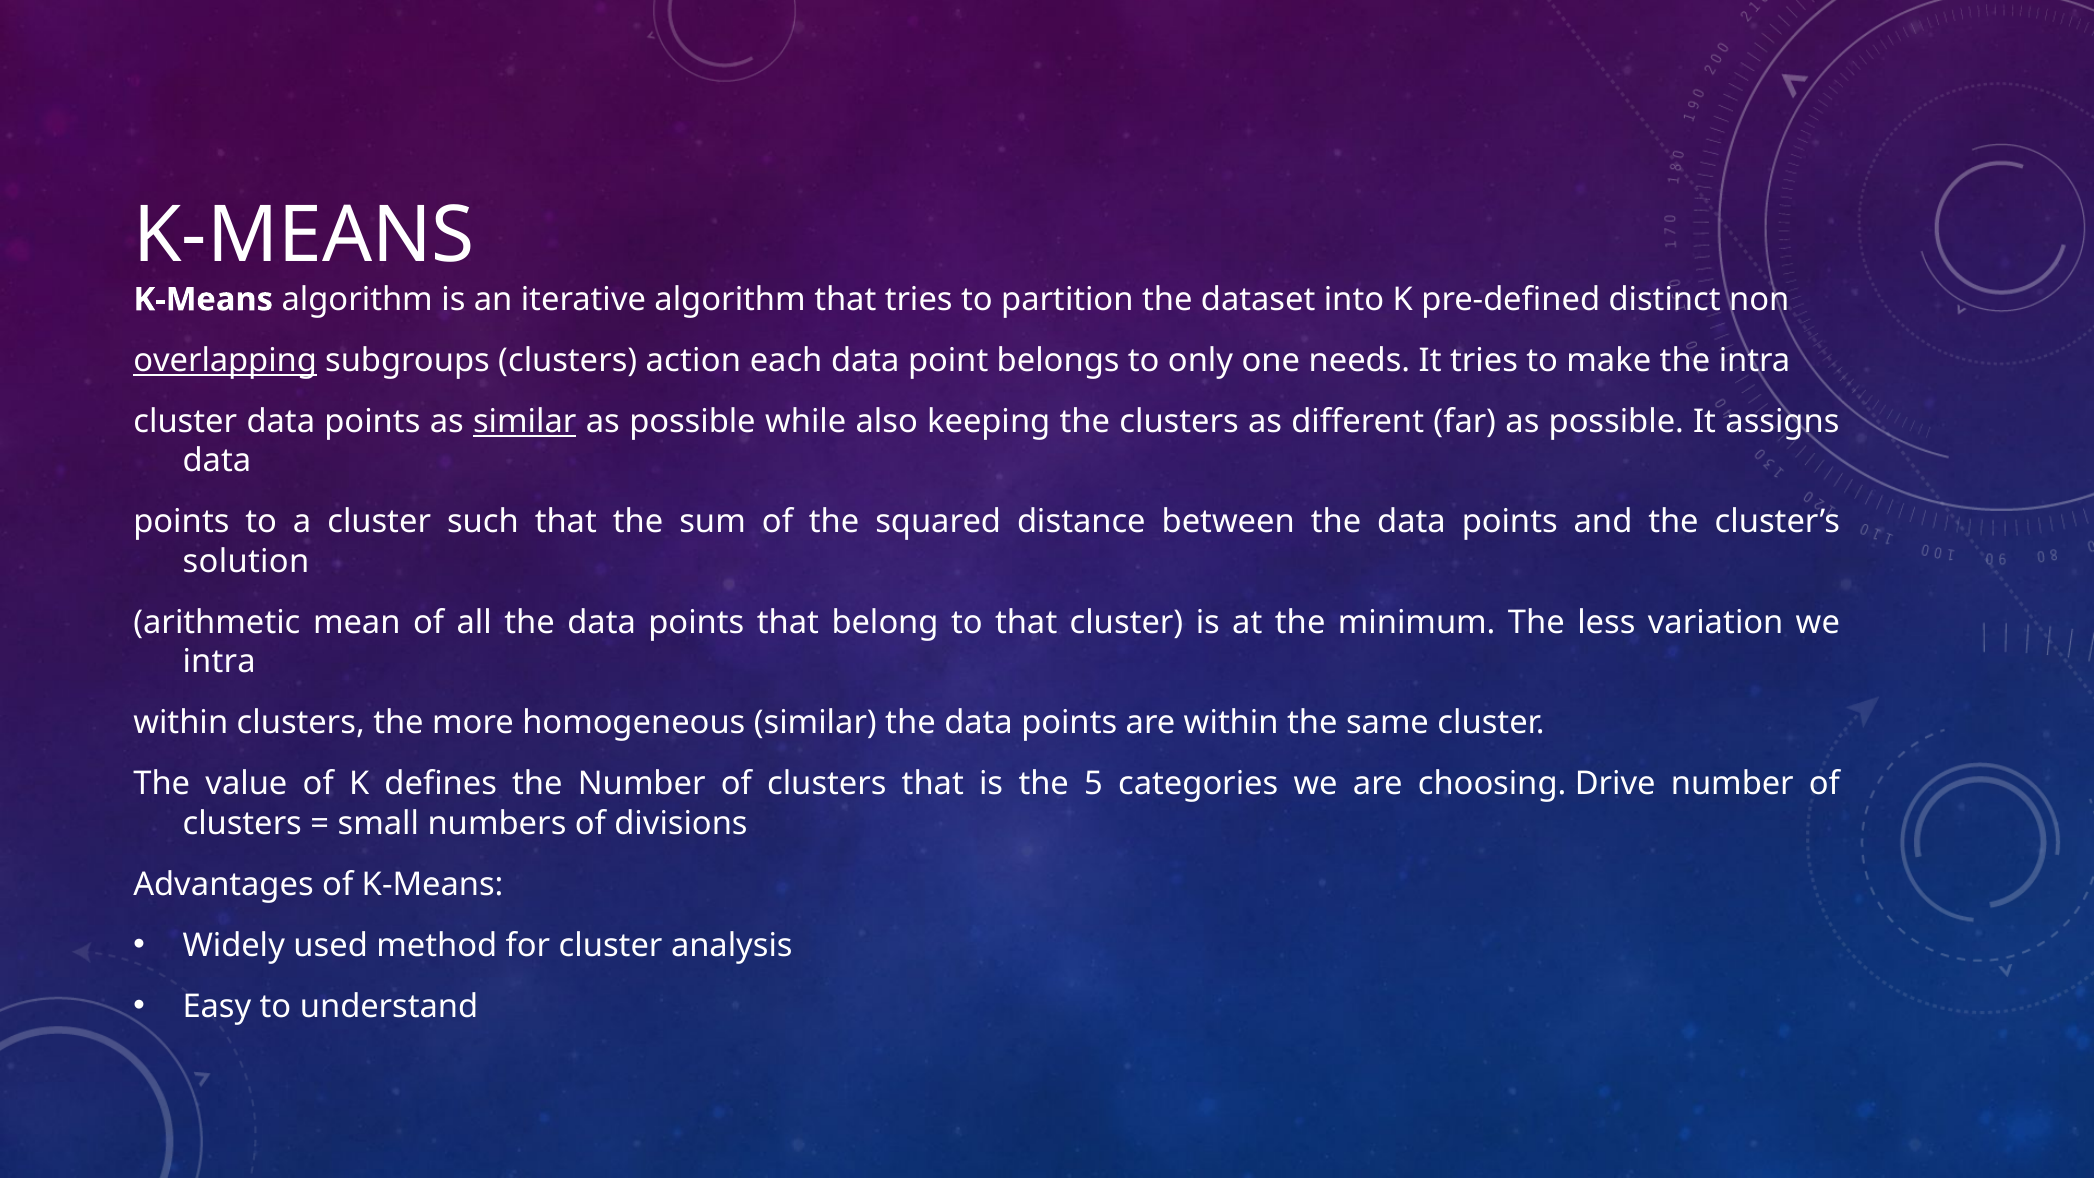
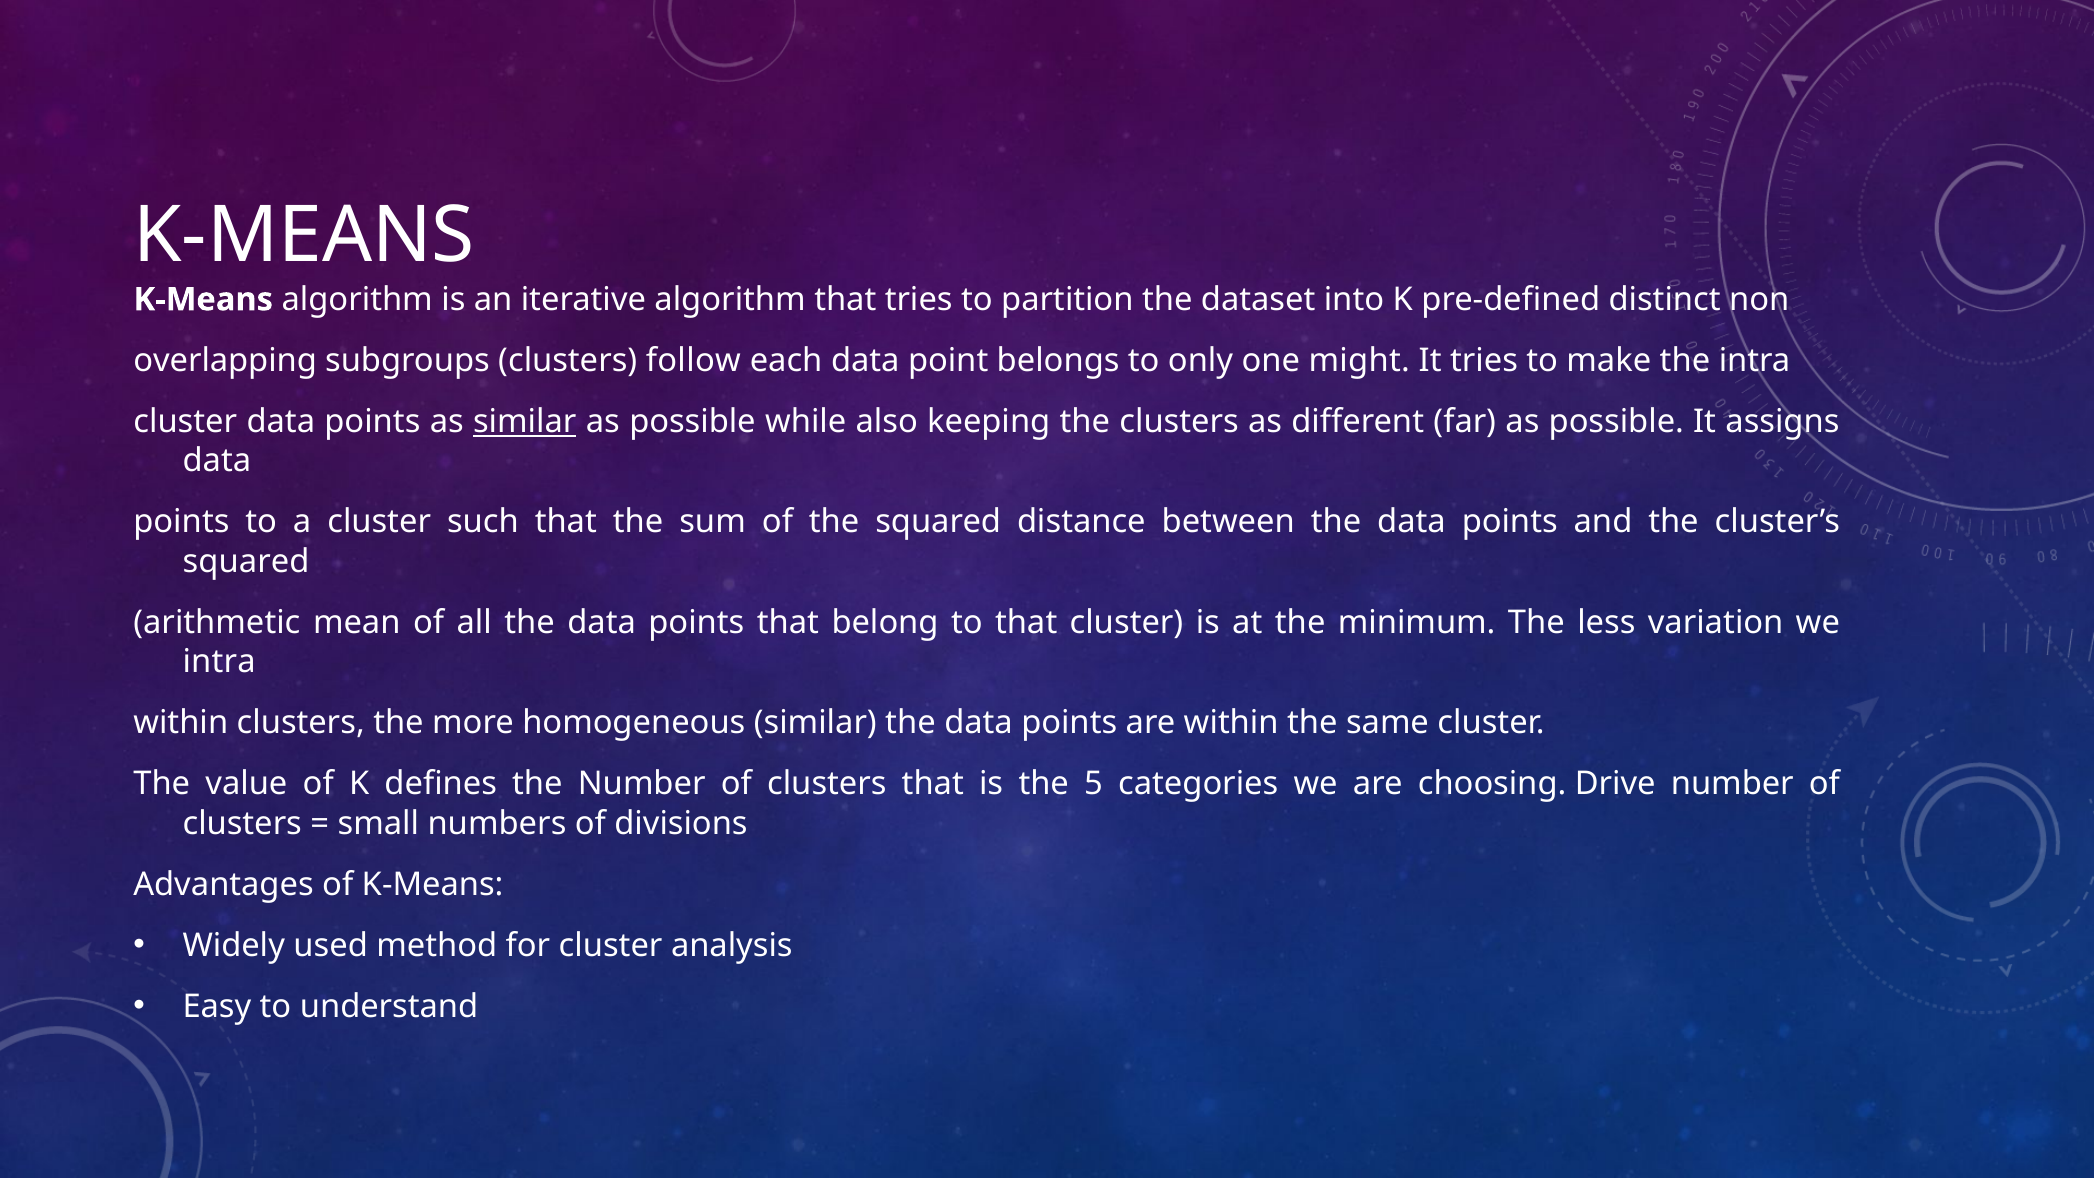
overlapping underline: present -> none
action: action -> follow
needs: needs -> might
solution at (246, 561): solution -> squared
